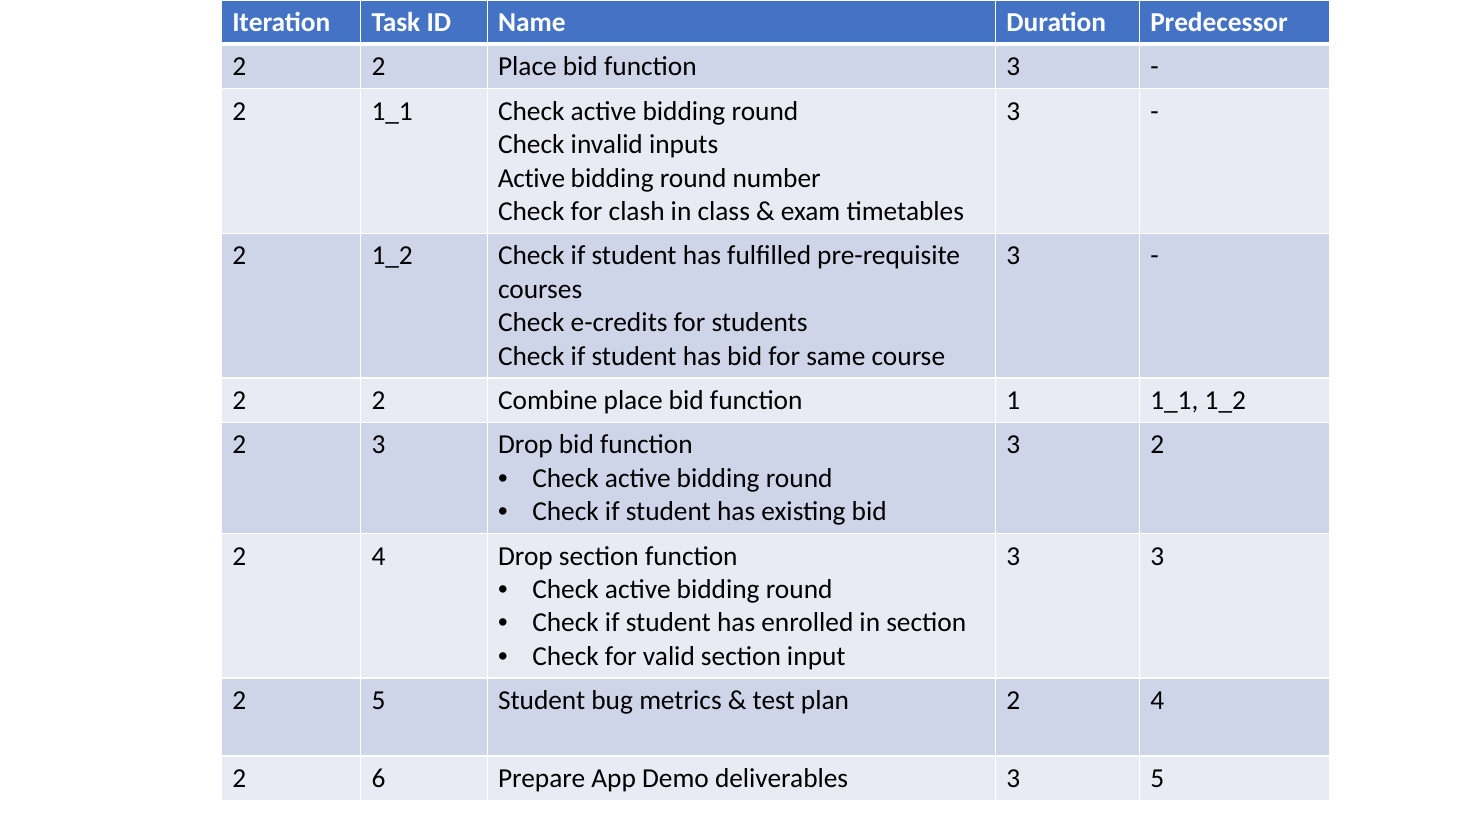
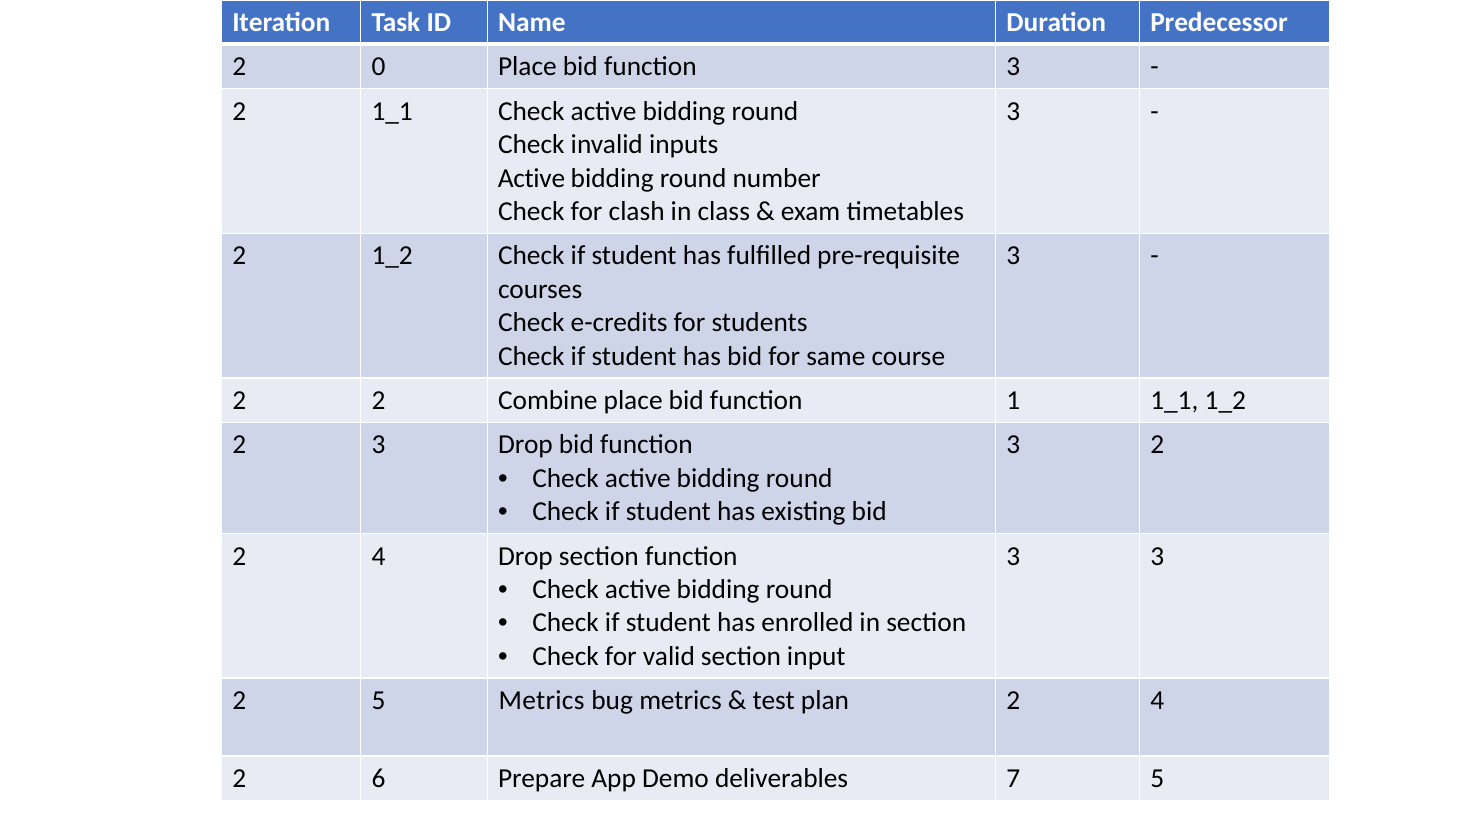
2 at (378, 67): 2 -> 0
5 Student: Student -> Metrics
deliverables 3: 3 -> 7
